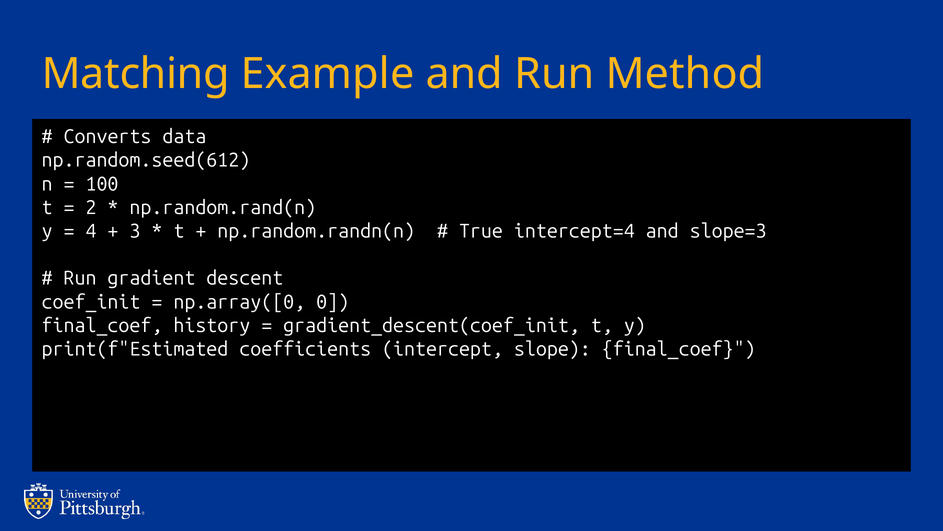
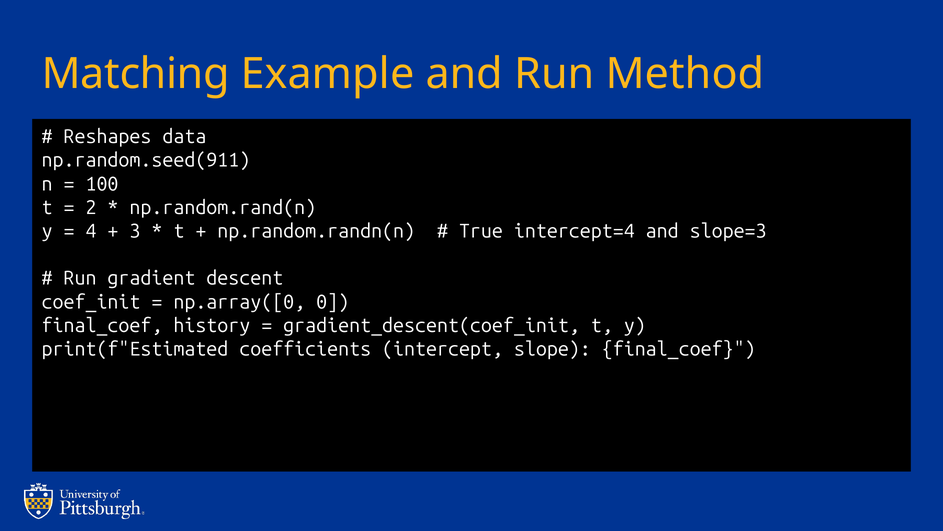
Converts: Converts -> Reshapes
np.random.seed(612: np.random.seed(612 -> np.random.seed(911
